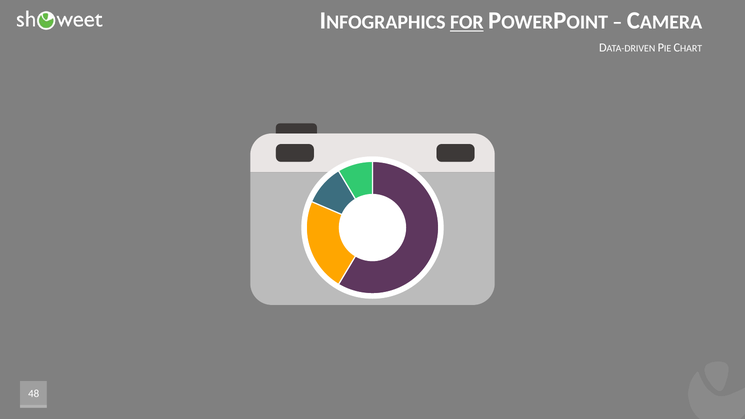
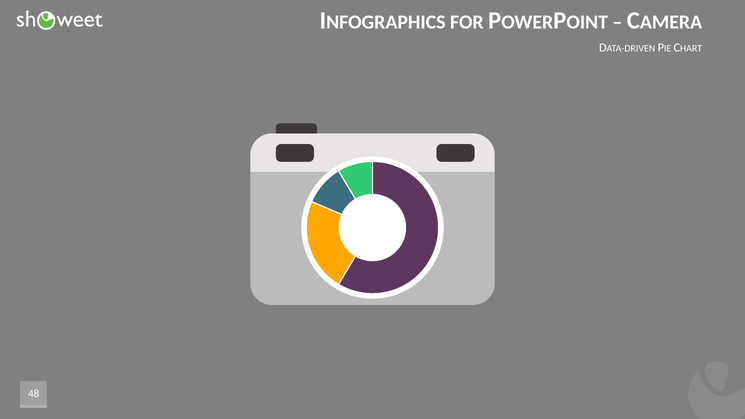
FOR underline: present -> none
